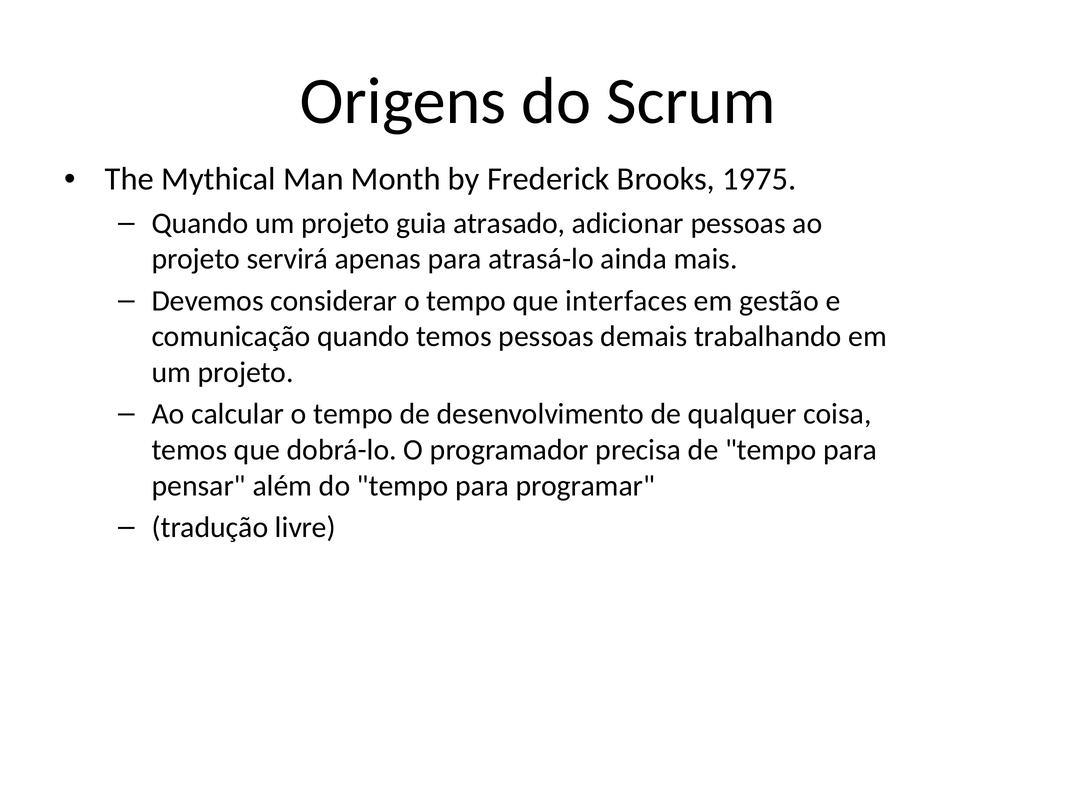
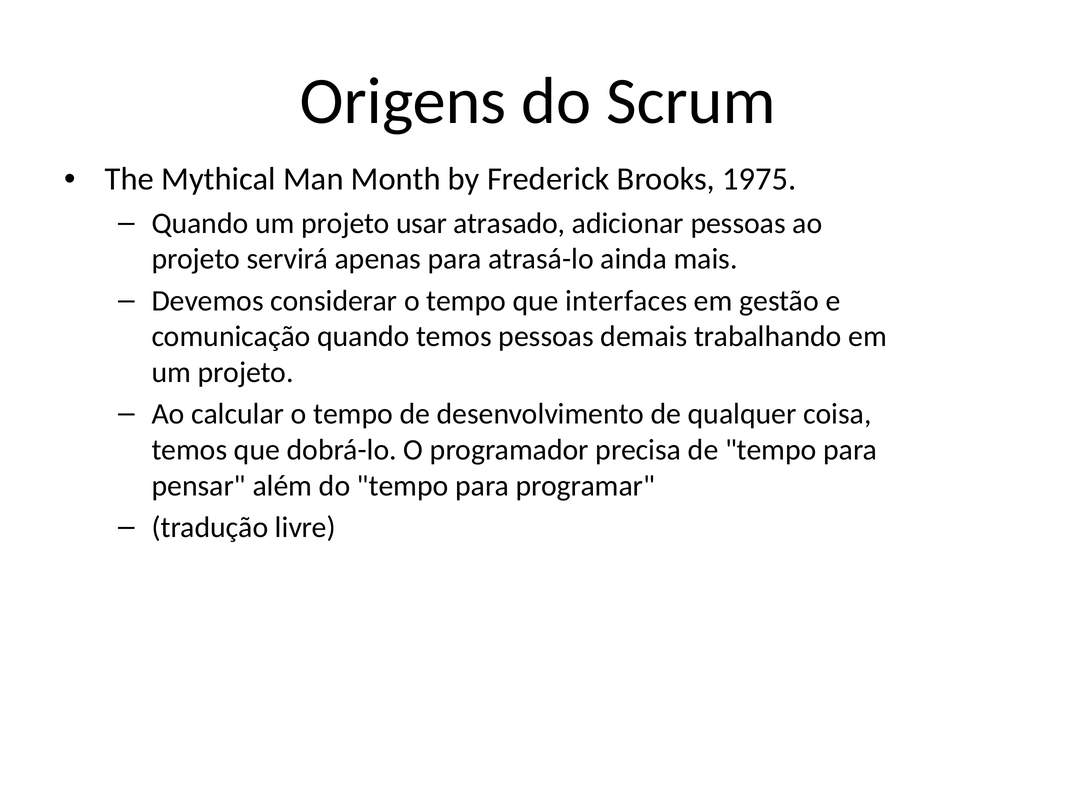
guia: guia -> usar
